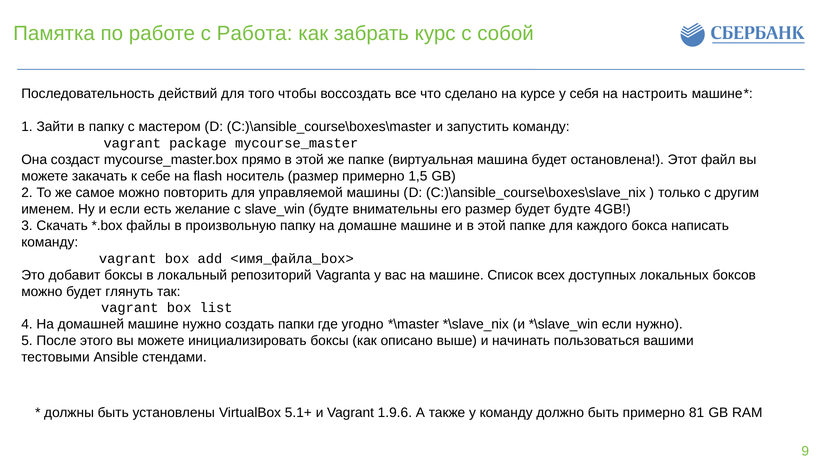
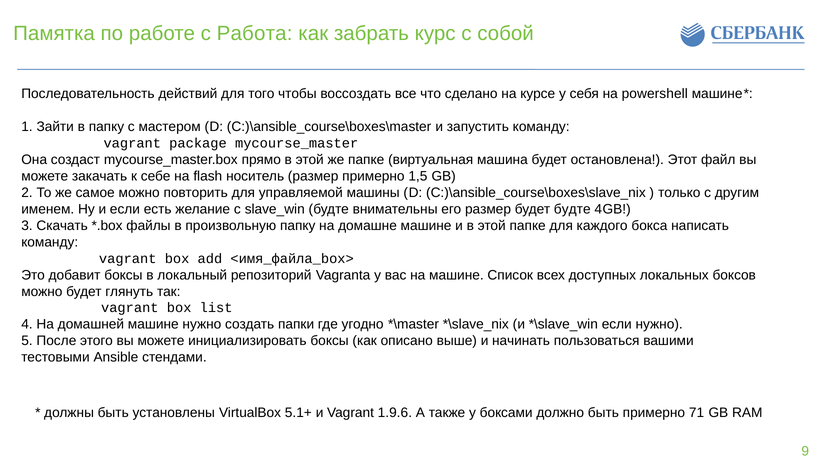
настроить: настроить -> powershell
у команду: команду -> боксами
81: 81 -> 71
